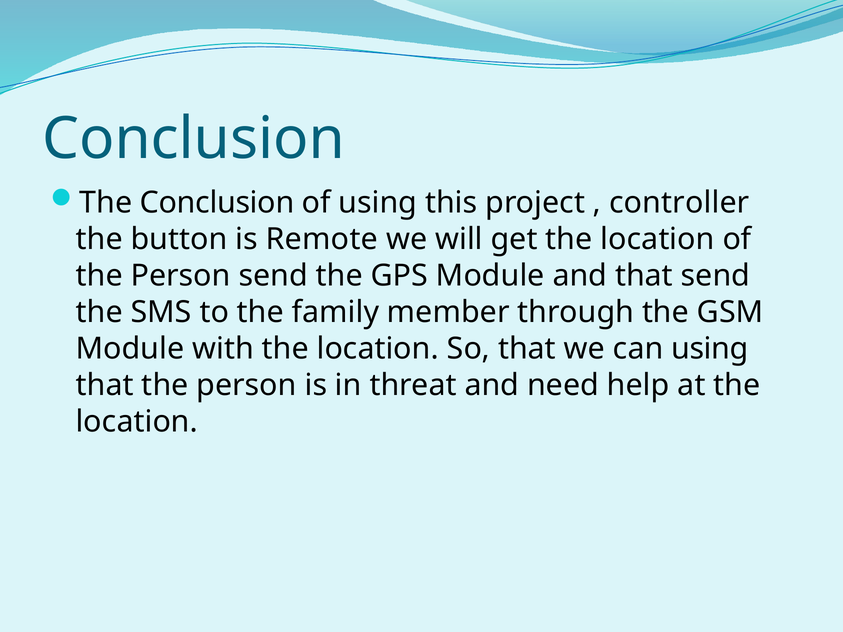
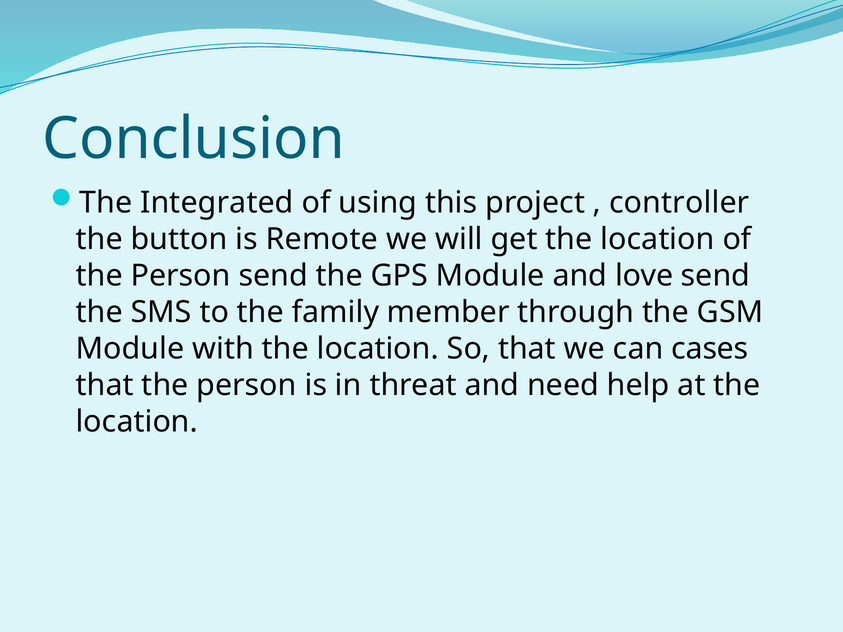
The Conclusion: Conclusion -> Integrated
and that: that -> love
can using: using -> cases
